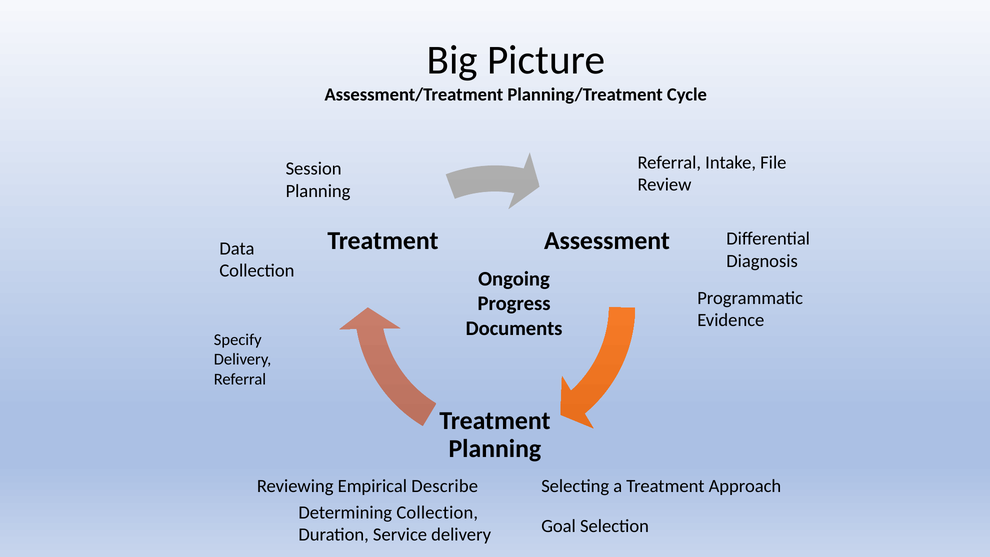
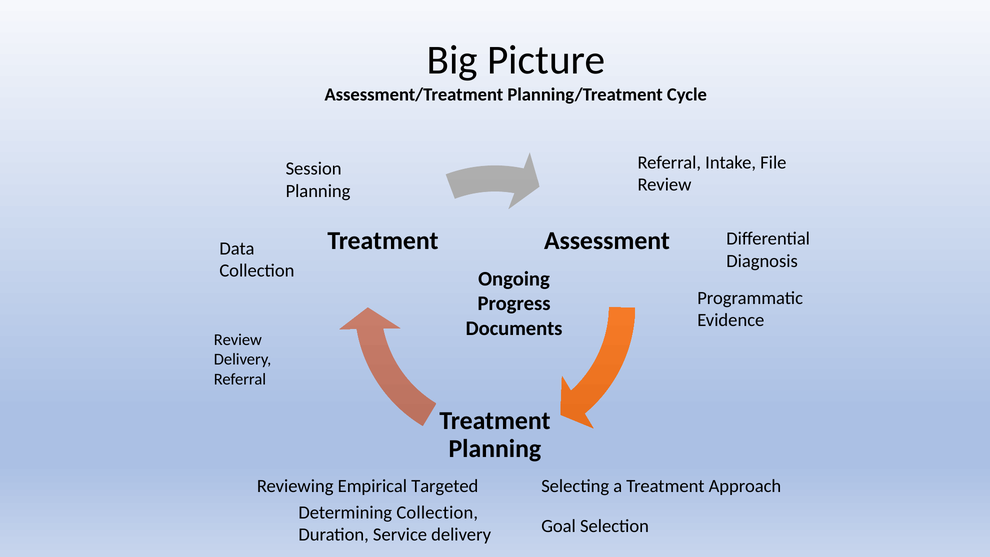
Specify at (238, 340): Specify -> Review
Describe: Describe -> Targeted
